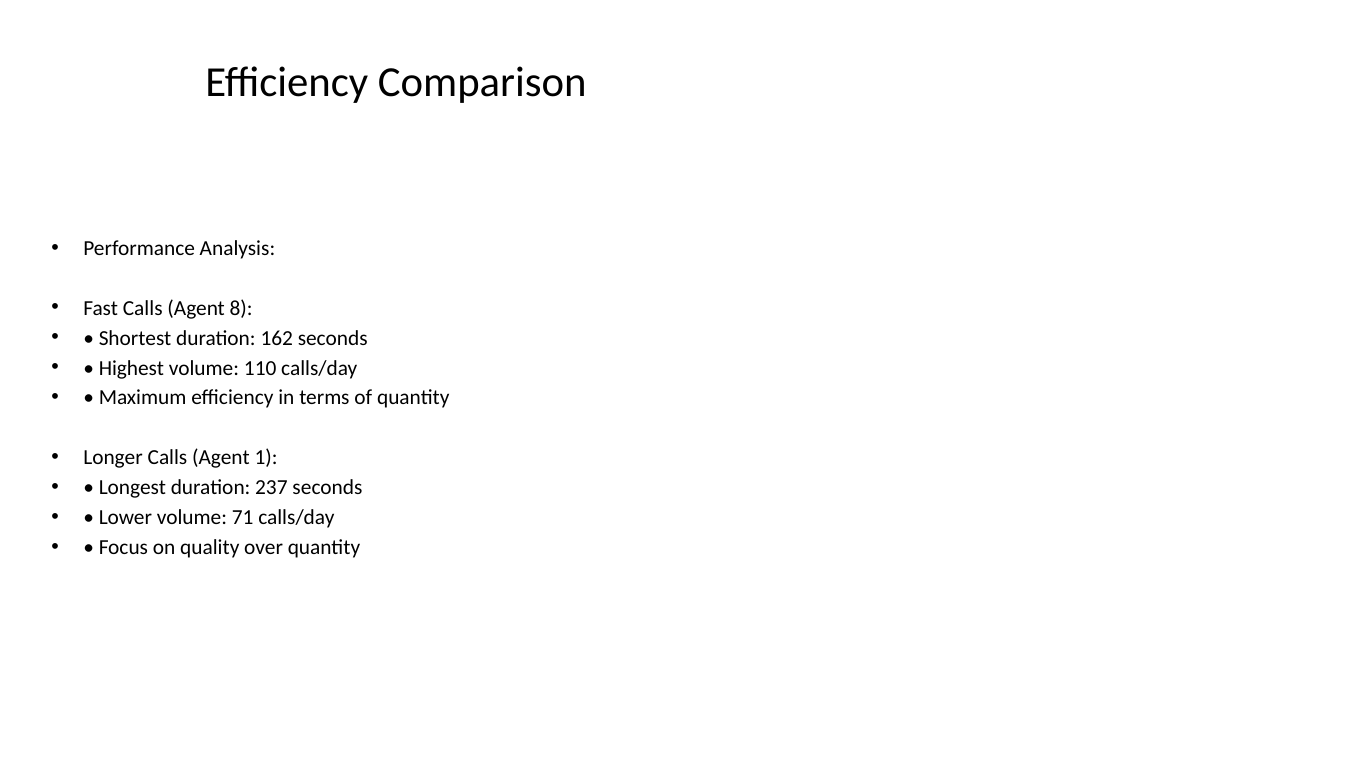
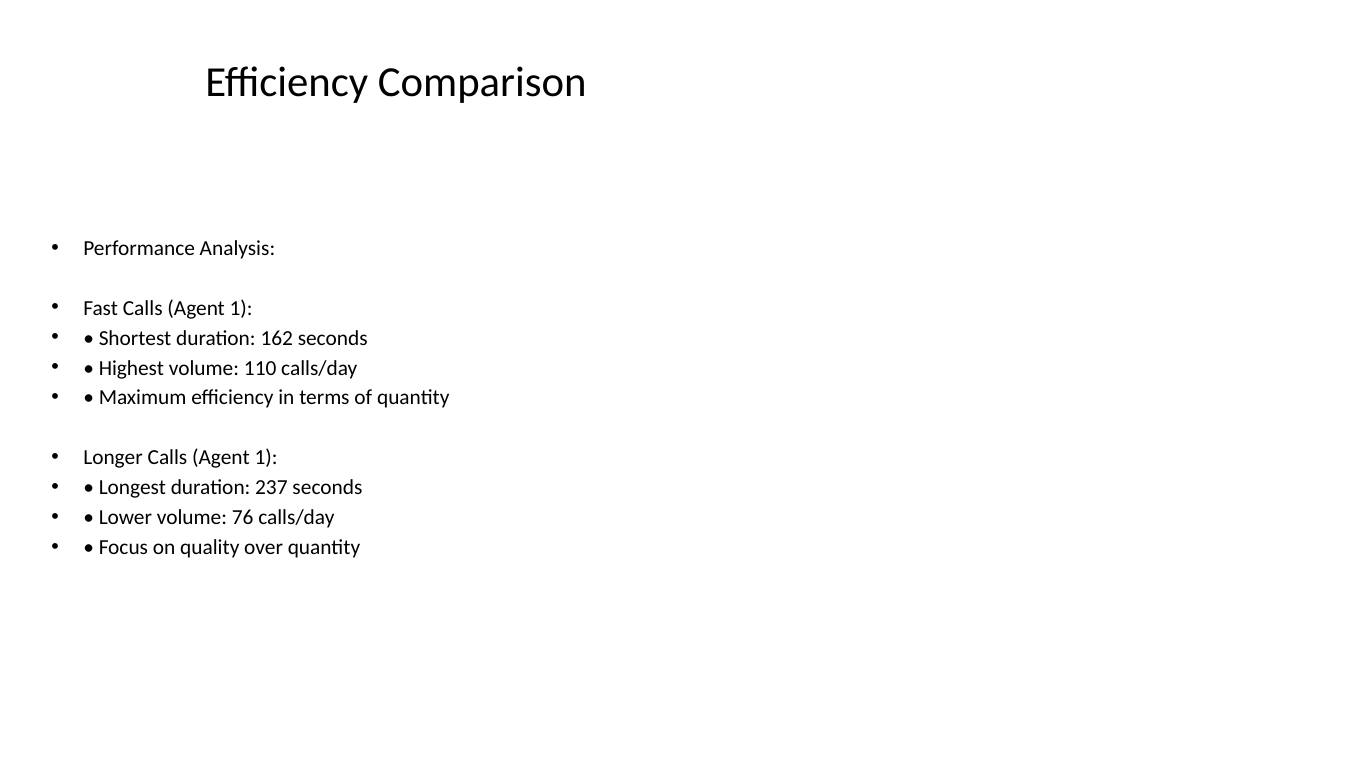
Fast Calls Agent 8: 8 -> 1
71: 71 -> 76
